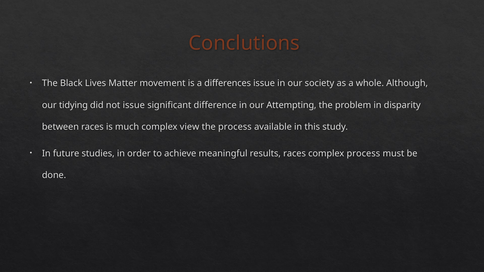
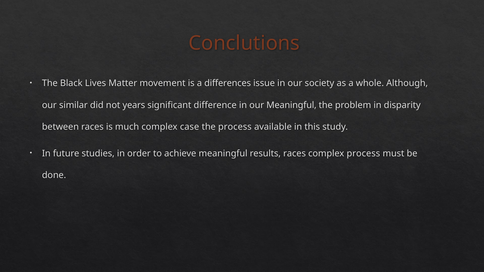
tidying: tidying -> similar
not issue: issue -> years
our Attempting: Attempting -> Meaningful
view: view -> case
